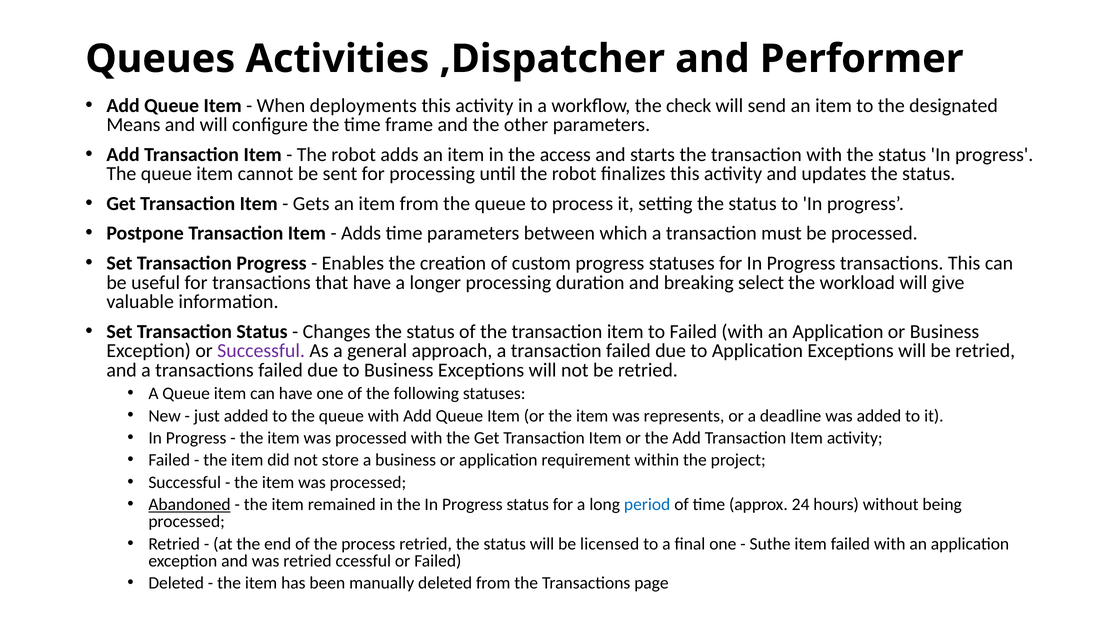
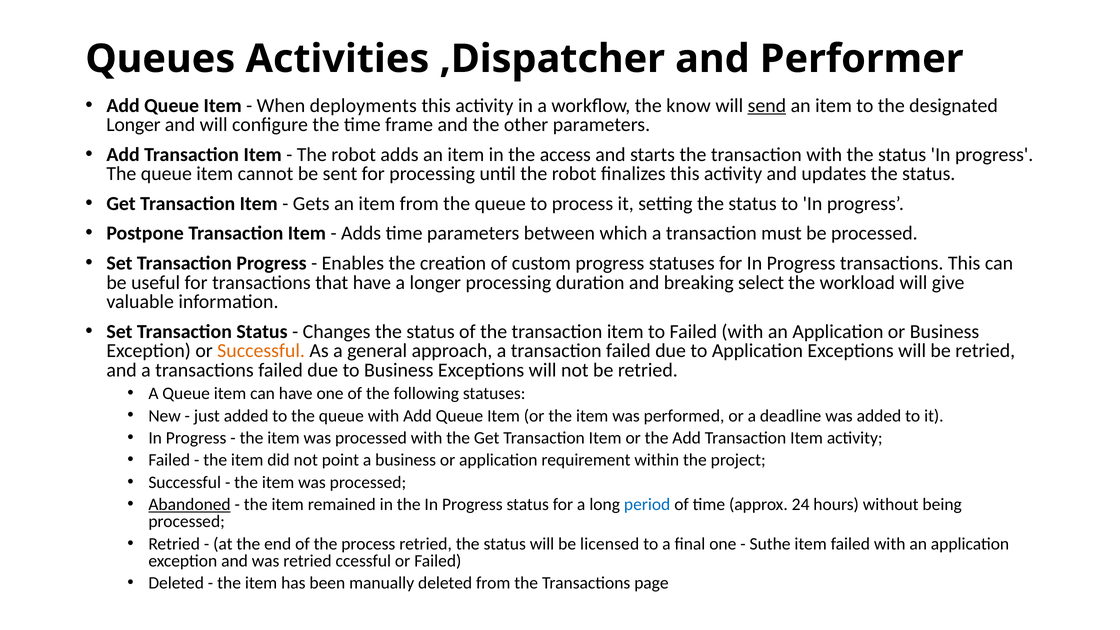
check: check -> know
send underline: none -> present
Means at (133, 125): Means -> Longer
Successful at (261, 351) colour: purple -> orange
represents: represents -> performed
store: store -> point
